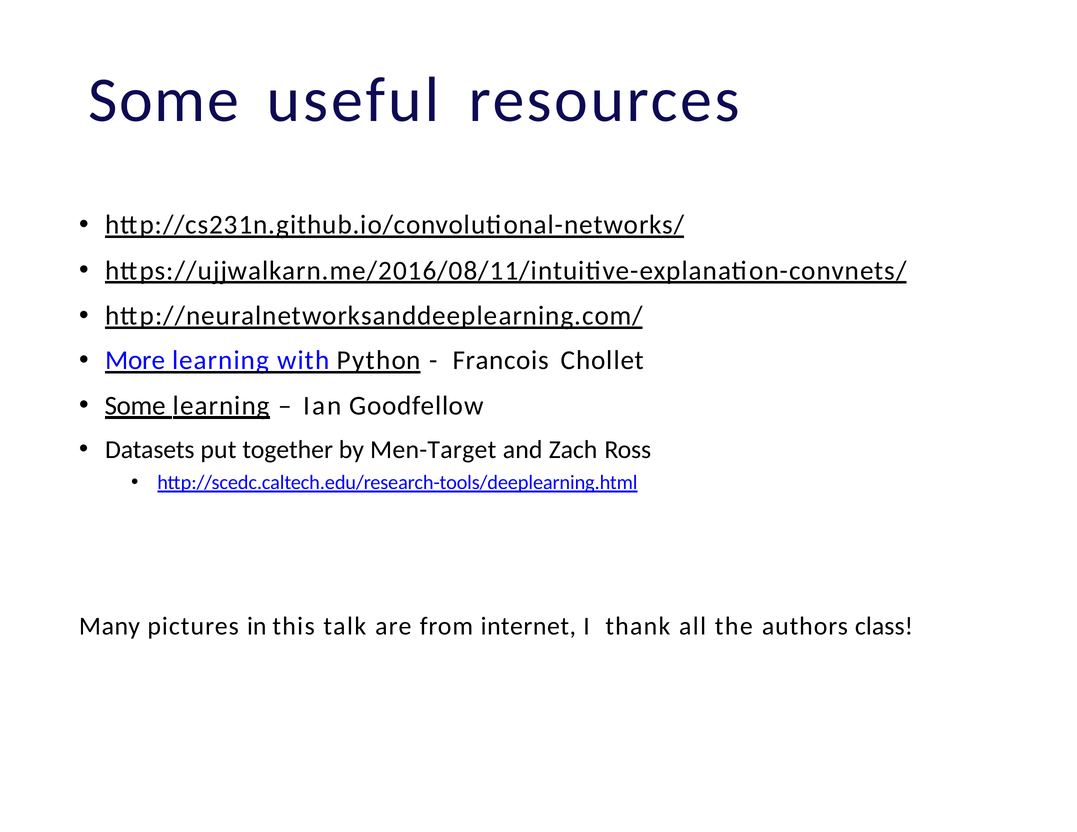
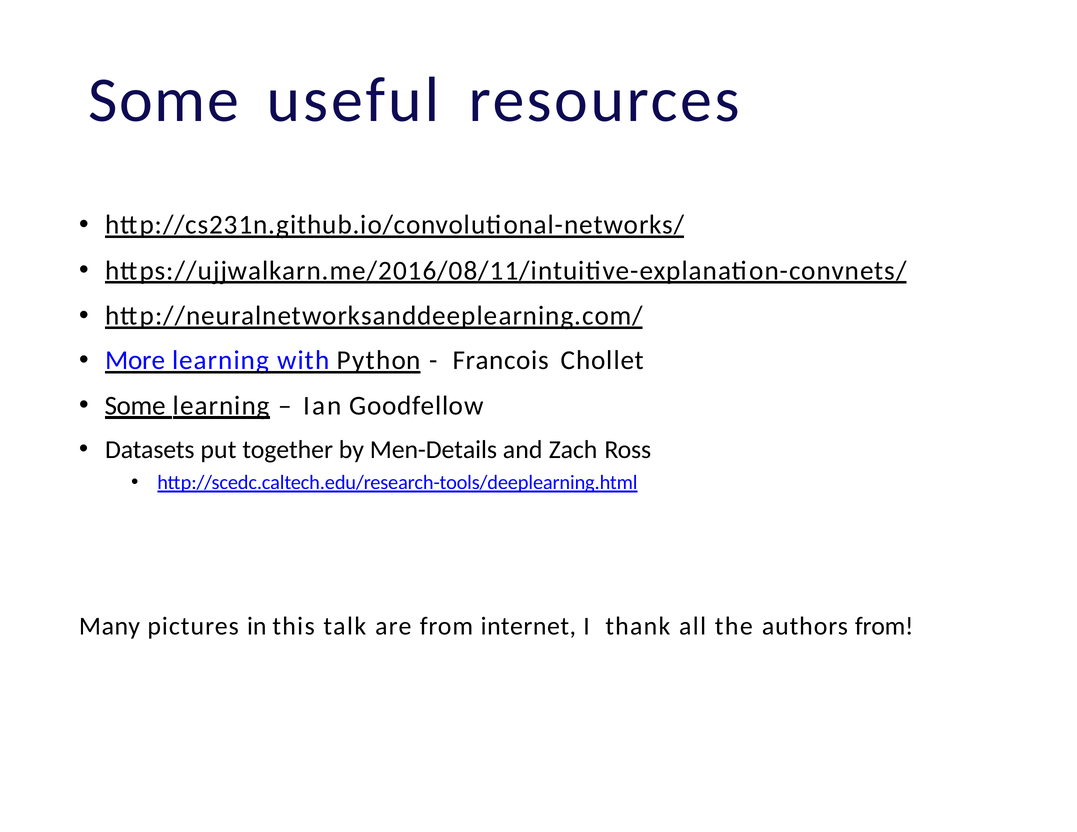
Men-Target: Men-Target -> Men-Details
authors class: class -> from
